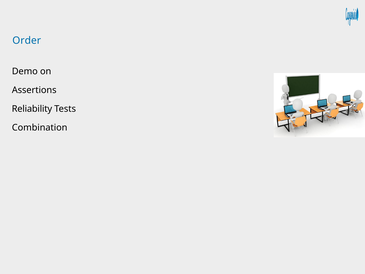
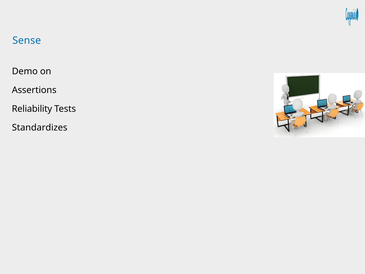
Order: Order -> Sense
Combination: Combination -> Standardizes
